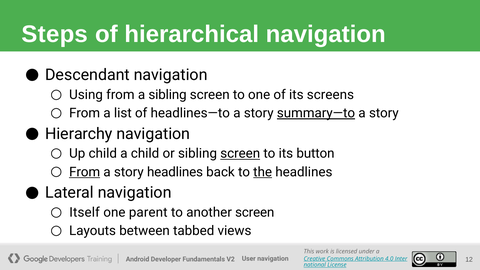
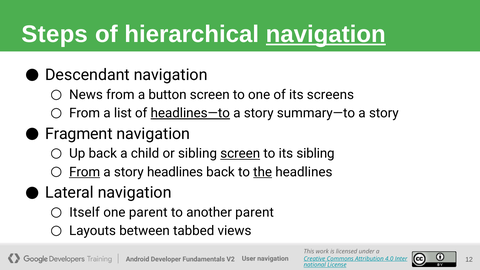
navigation at (326, 34) underline: none -> present
Using: Using -> News
a sibling: sibling -> button
headlines—to underline: none -> present
summary—to underline: present -> none
Hierarchy: Hierarchy -> Fragment
Up child: child -> back
its button: button -> sibling
another screen: screen -> parent
